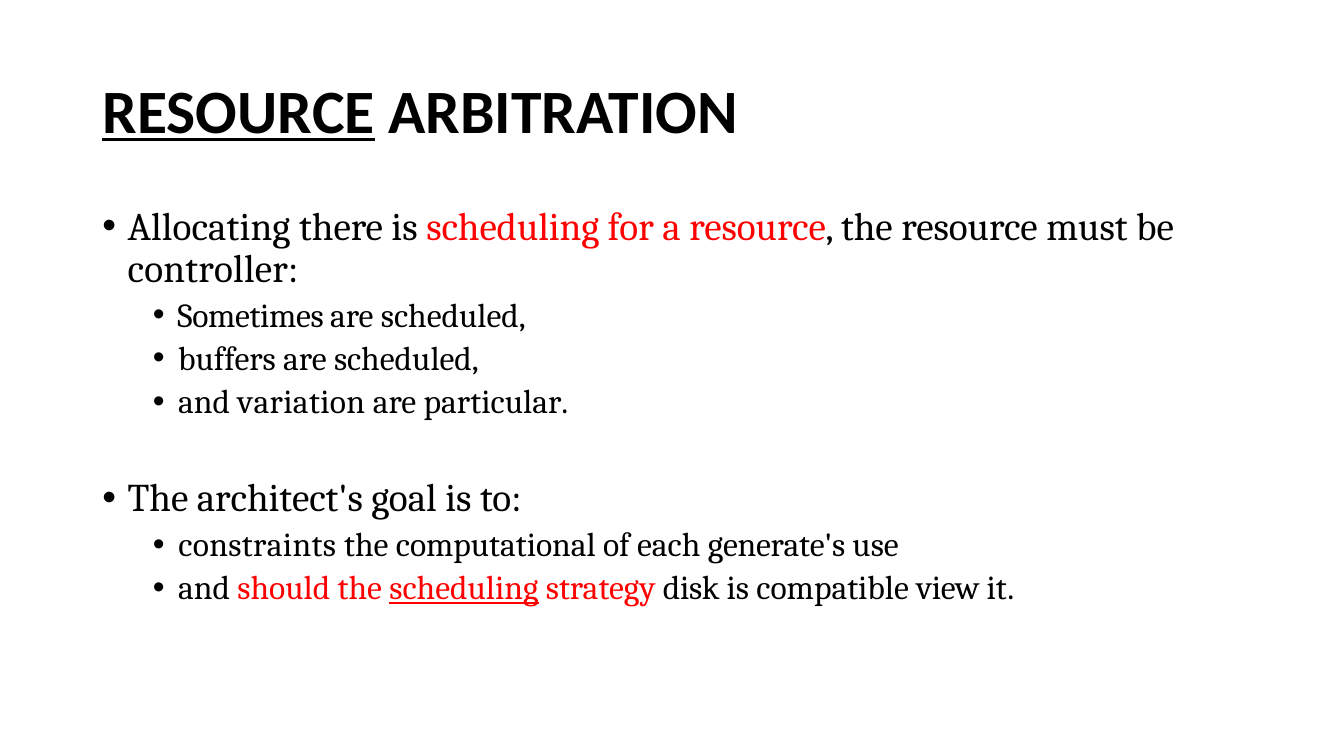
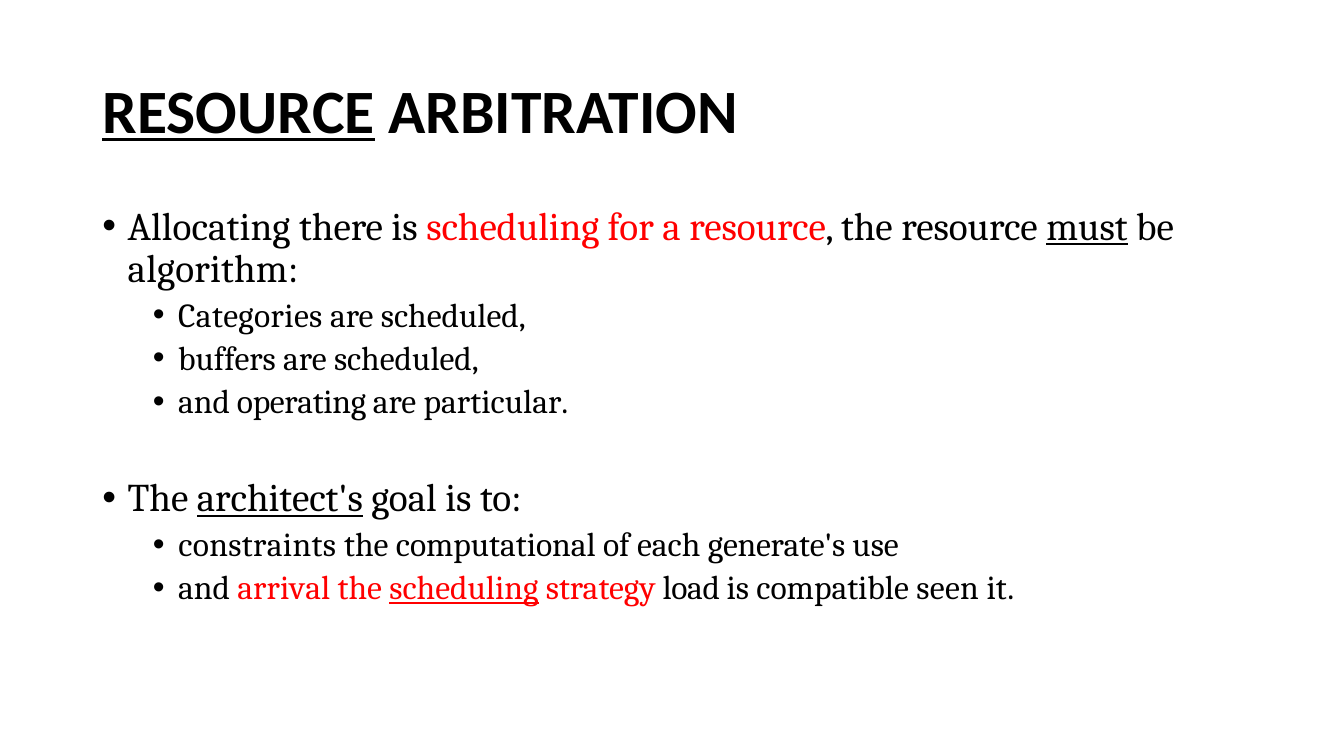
must underline: none -> present
controller: controller -> algorithm
Sometimes: Sometimes -> Categories
variation: variation -> operating
architect's underline: none -> present
should: should -> arrival
disk: disk -> load
view: view -> seen
